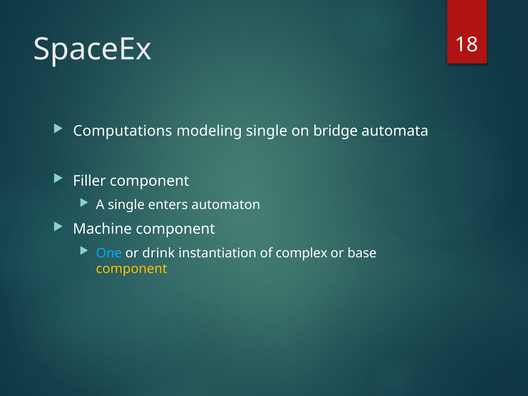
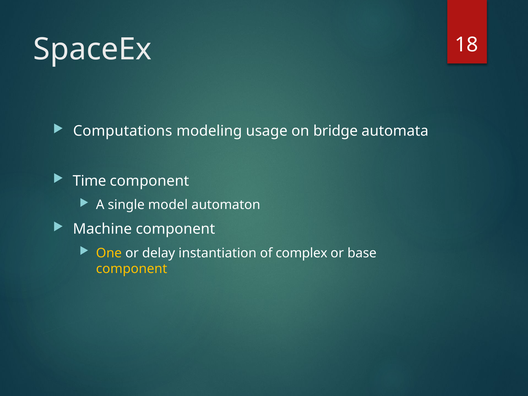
modeling single: single -> usage
Filler: Filler -> Time
enters: enters -> model
One colour: light blue -> yellow
drink: drink -> delay
